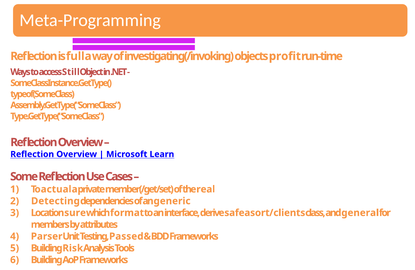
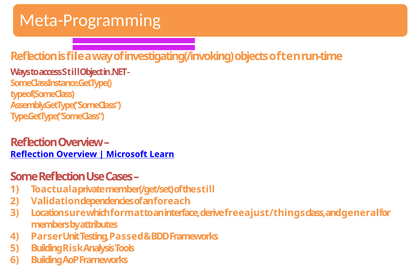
full: full -> file
profit: profit -> often
the real: real -> still
Detecting: Detecting -> Validation
generic: generic -> foreach
safe: safe -> free
sort: sort -> just
clients: clients -> things
